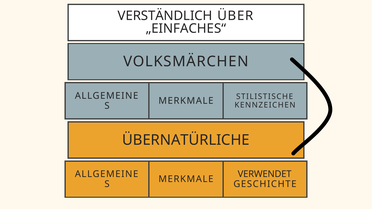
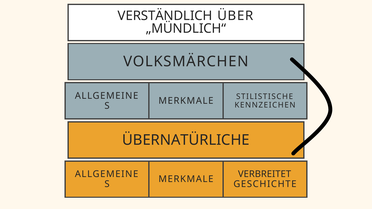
„EINFACHES“: „EINFACHES“ -> „MÜNDLICH“
VERWENDET: VERWENDET -> VERBREITET
